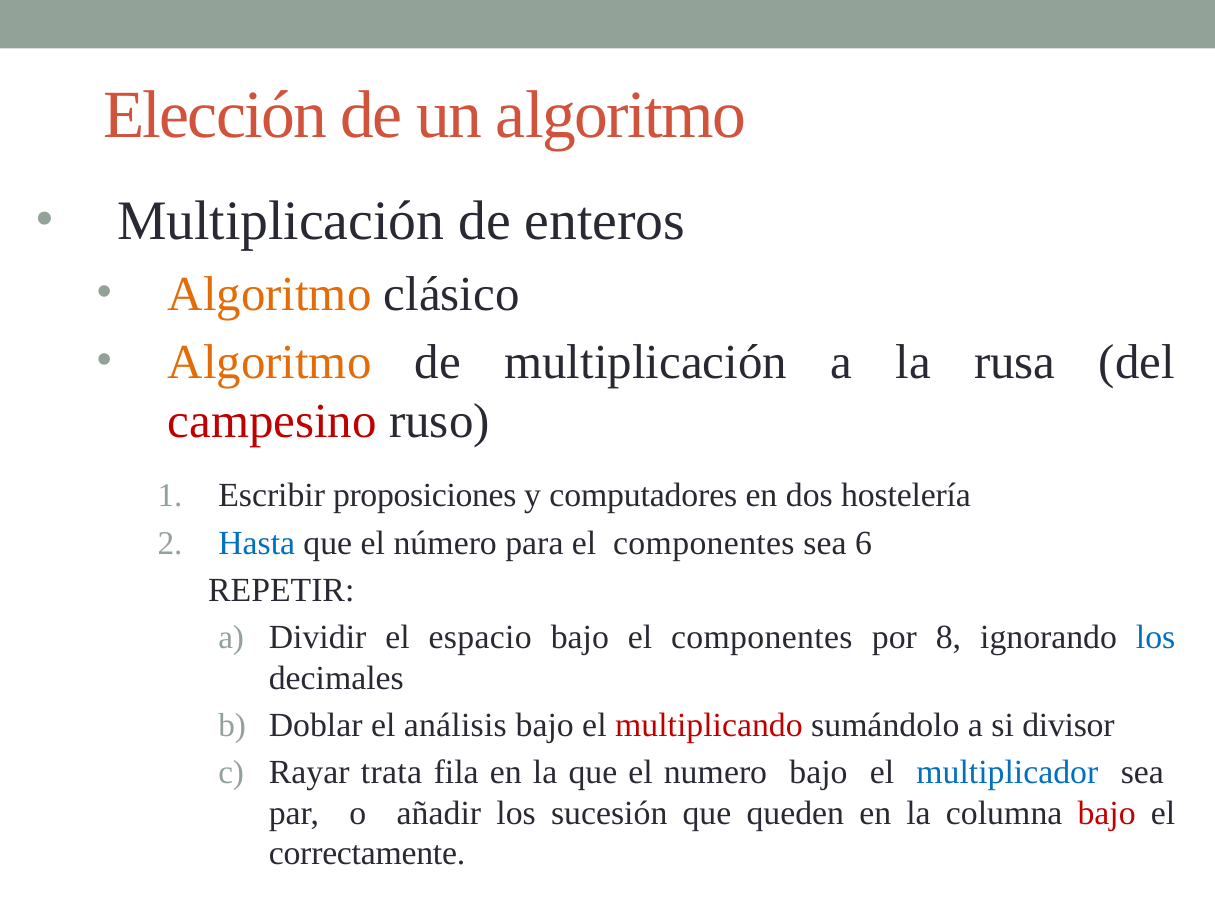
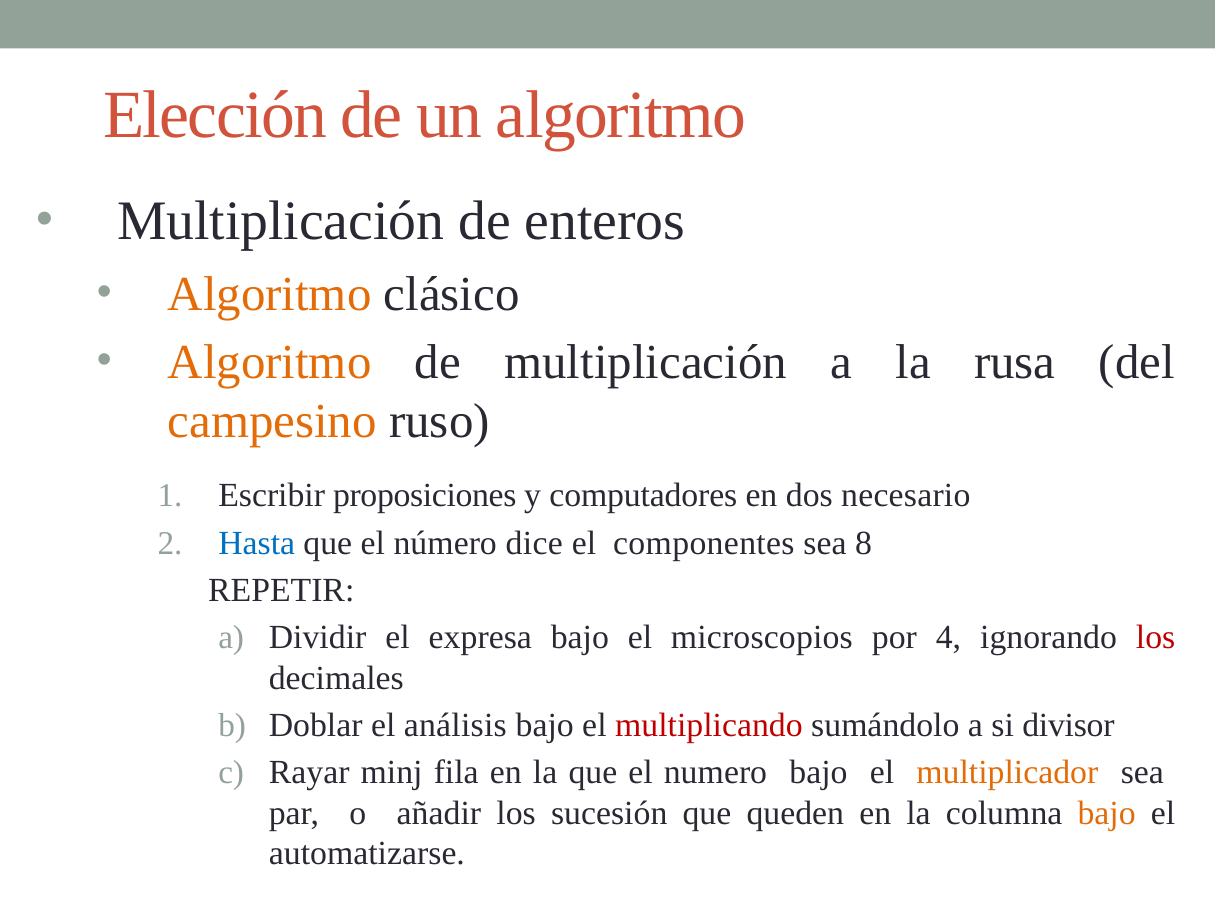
campesino colour: red -> orange
hostelería: hostelería -> necesario
para: para -> dice
6: 6 -> 8
espacio: espacio -> expresa
bajo el componentes: componentes -> microscopios
8: 8 -> 4
los at (1156, 638) colour: blue -> red
trata: trata -> minj
multiplicador colour: blue -> orange
bajo at (1107, 813) colour: red -> orange
correctamente: correctamente -> automatizarse
